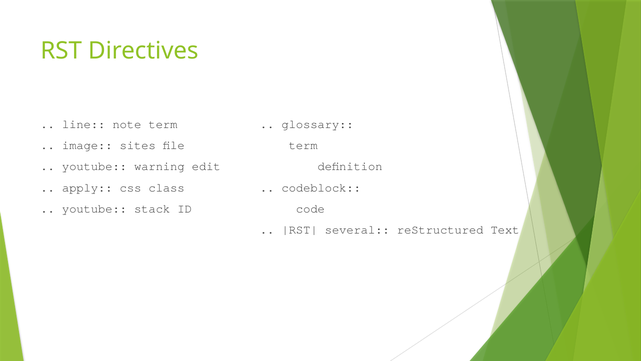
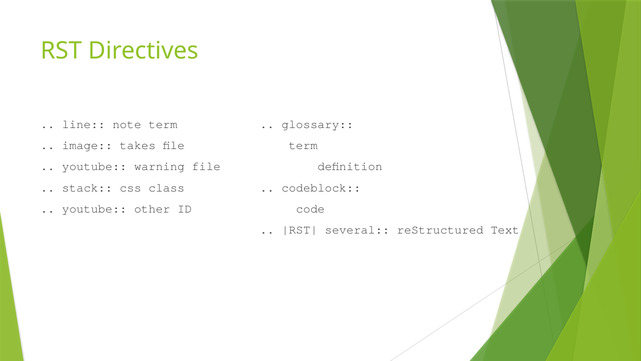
sites: sites -> takes
warning edit: edit -> file
apply: apply -> stack
stack: stack -> other
